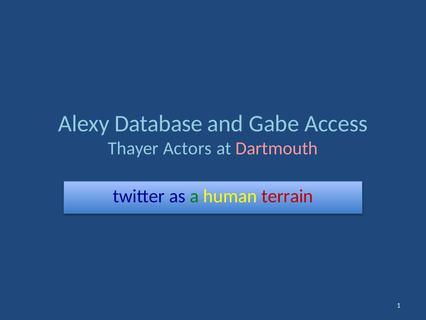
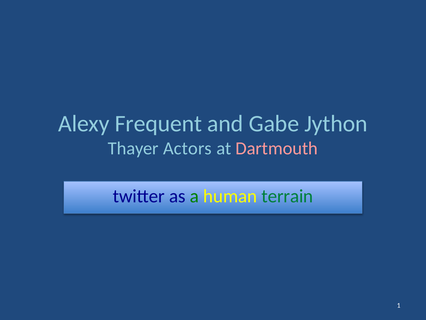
Database: Database -> Frequent
Access: Access -> Jython
terrain colour: red -> green
